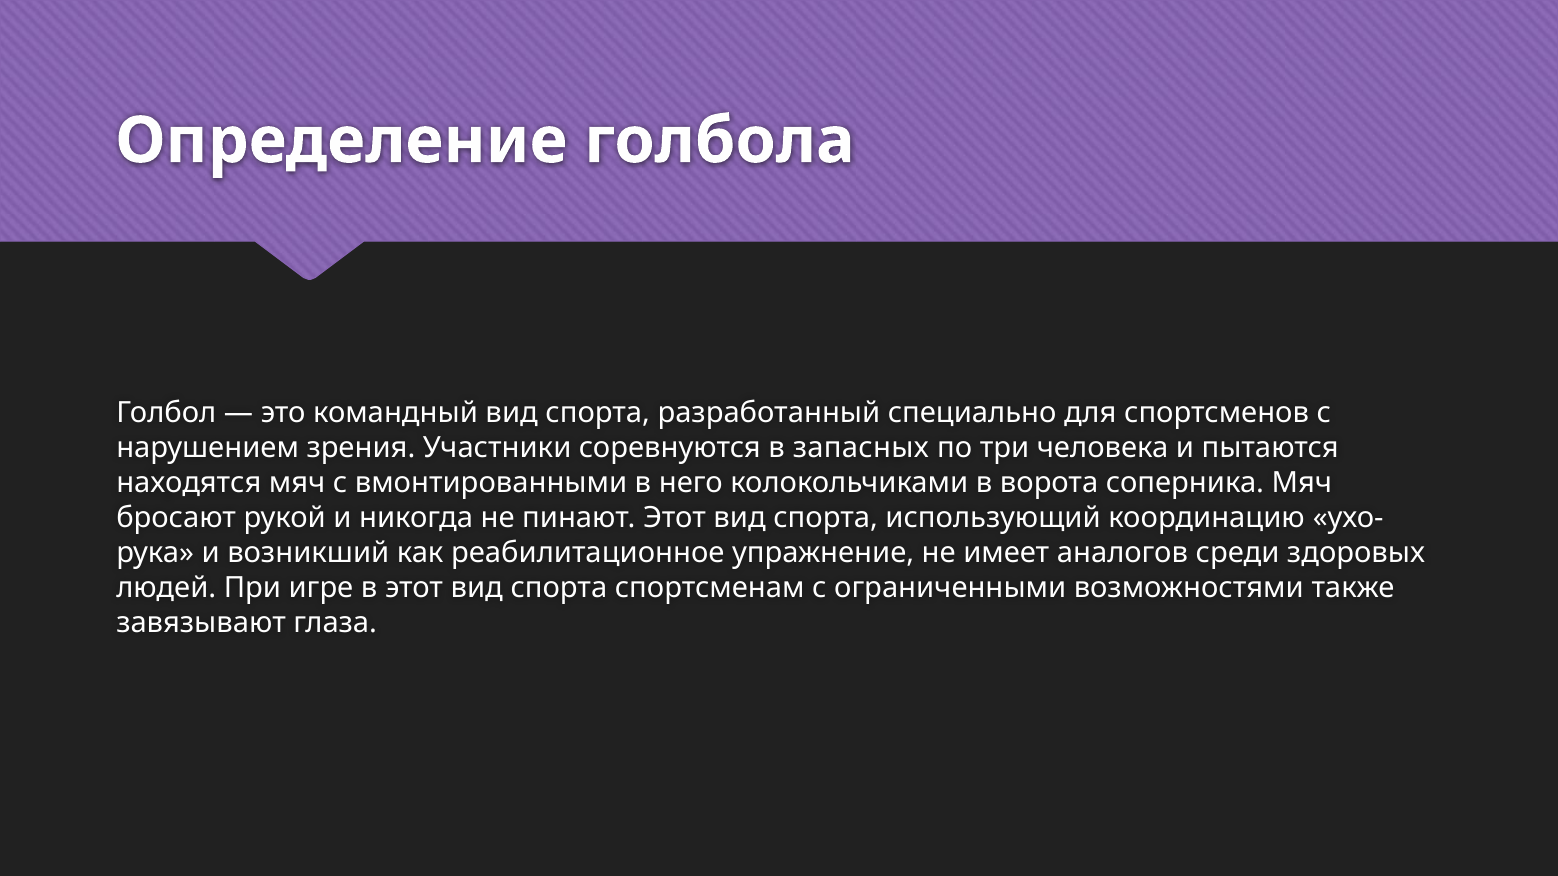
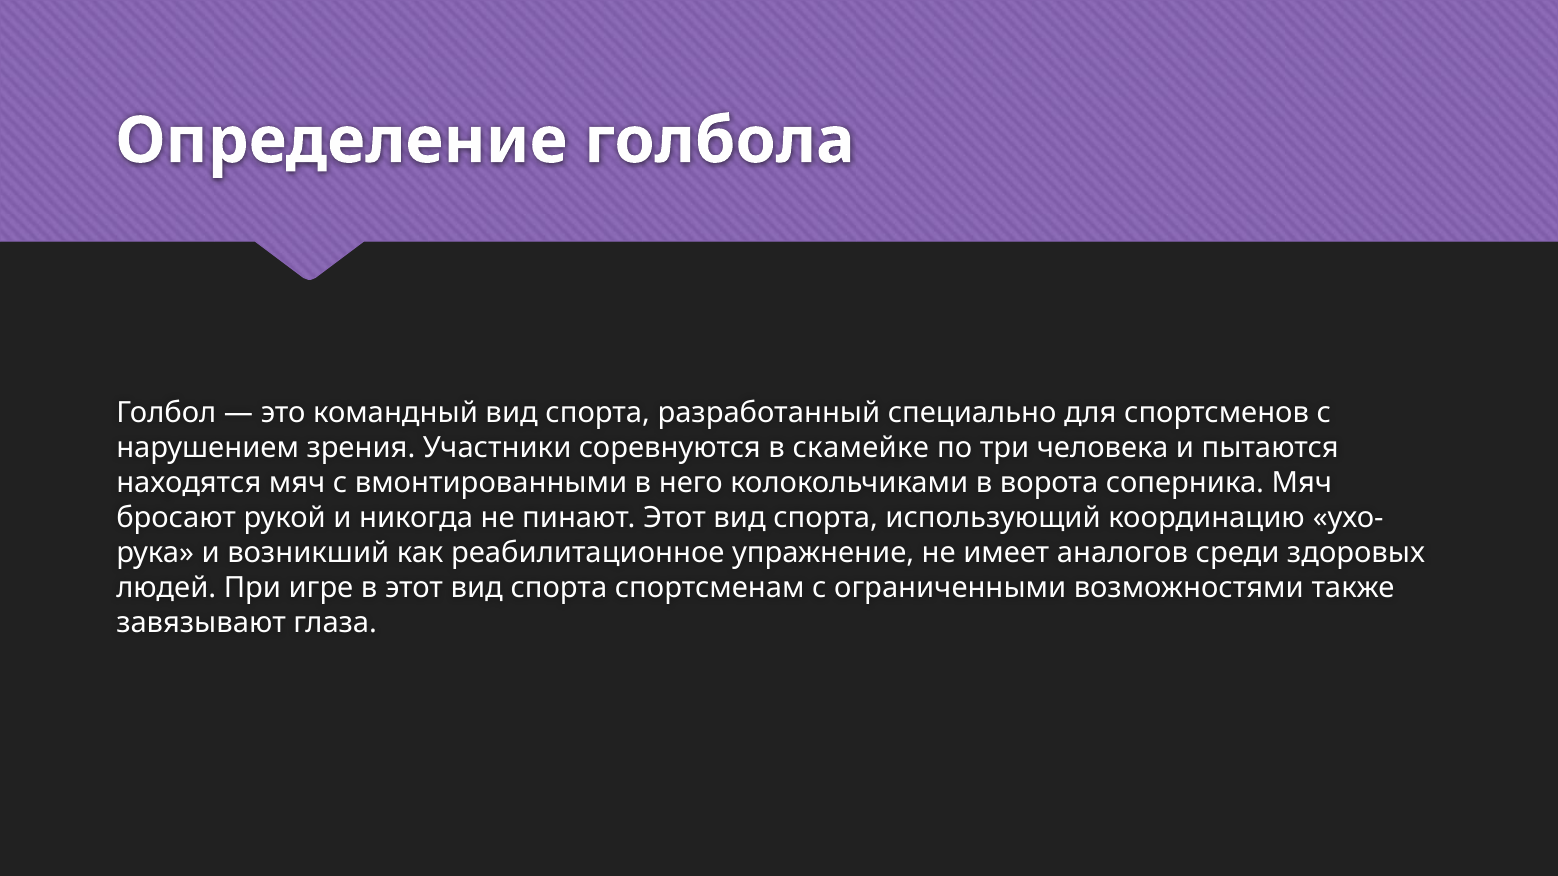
запасных: запасных -> скамейке
